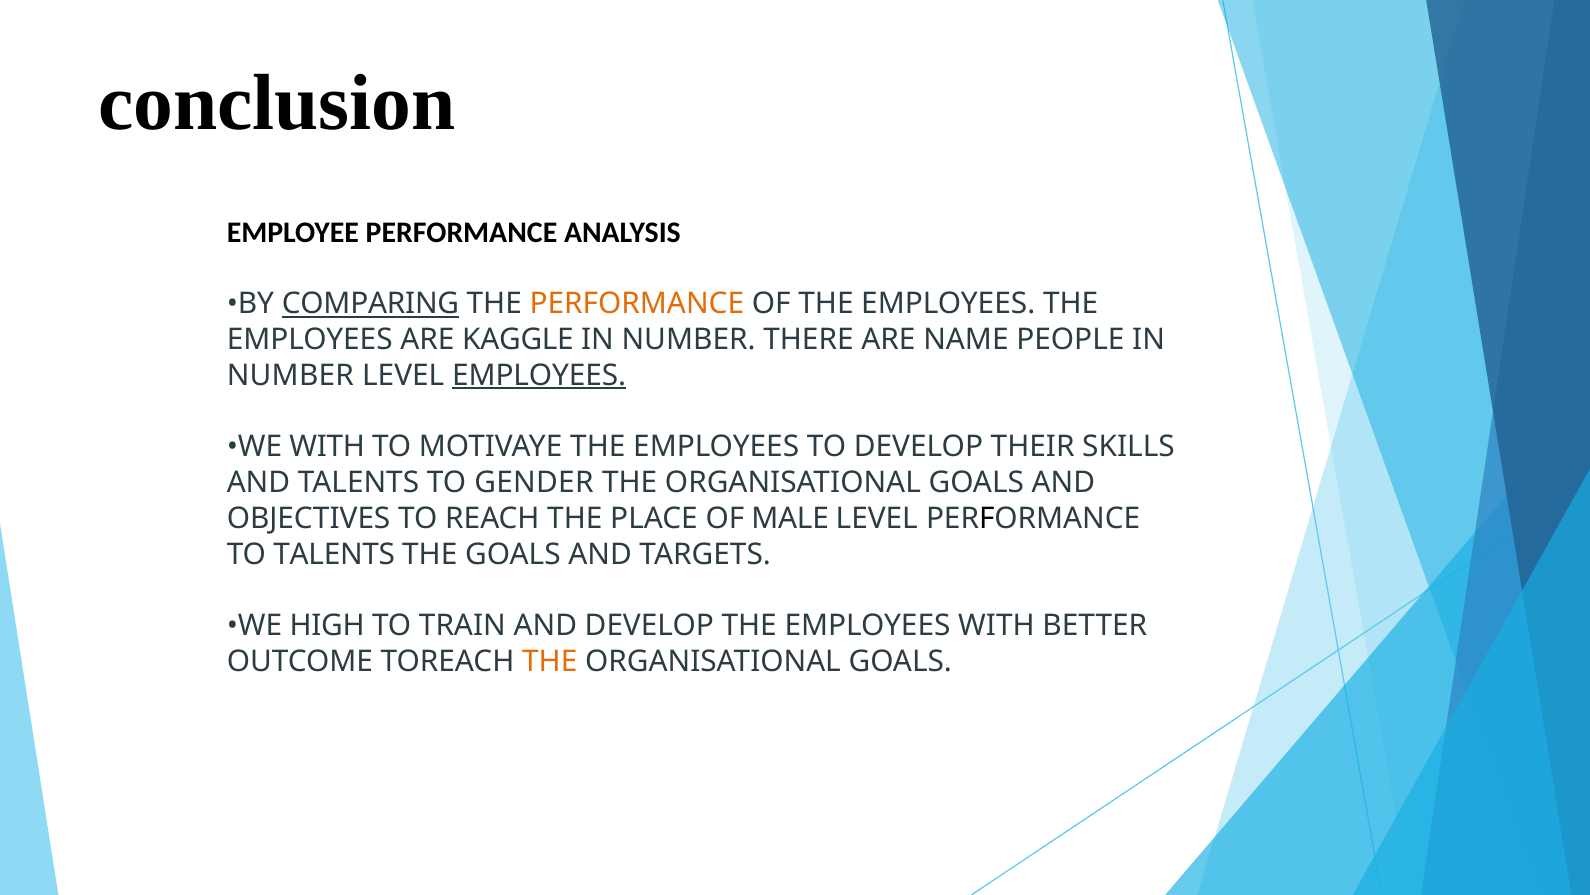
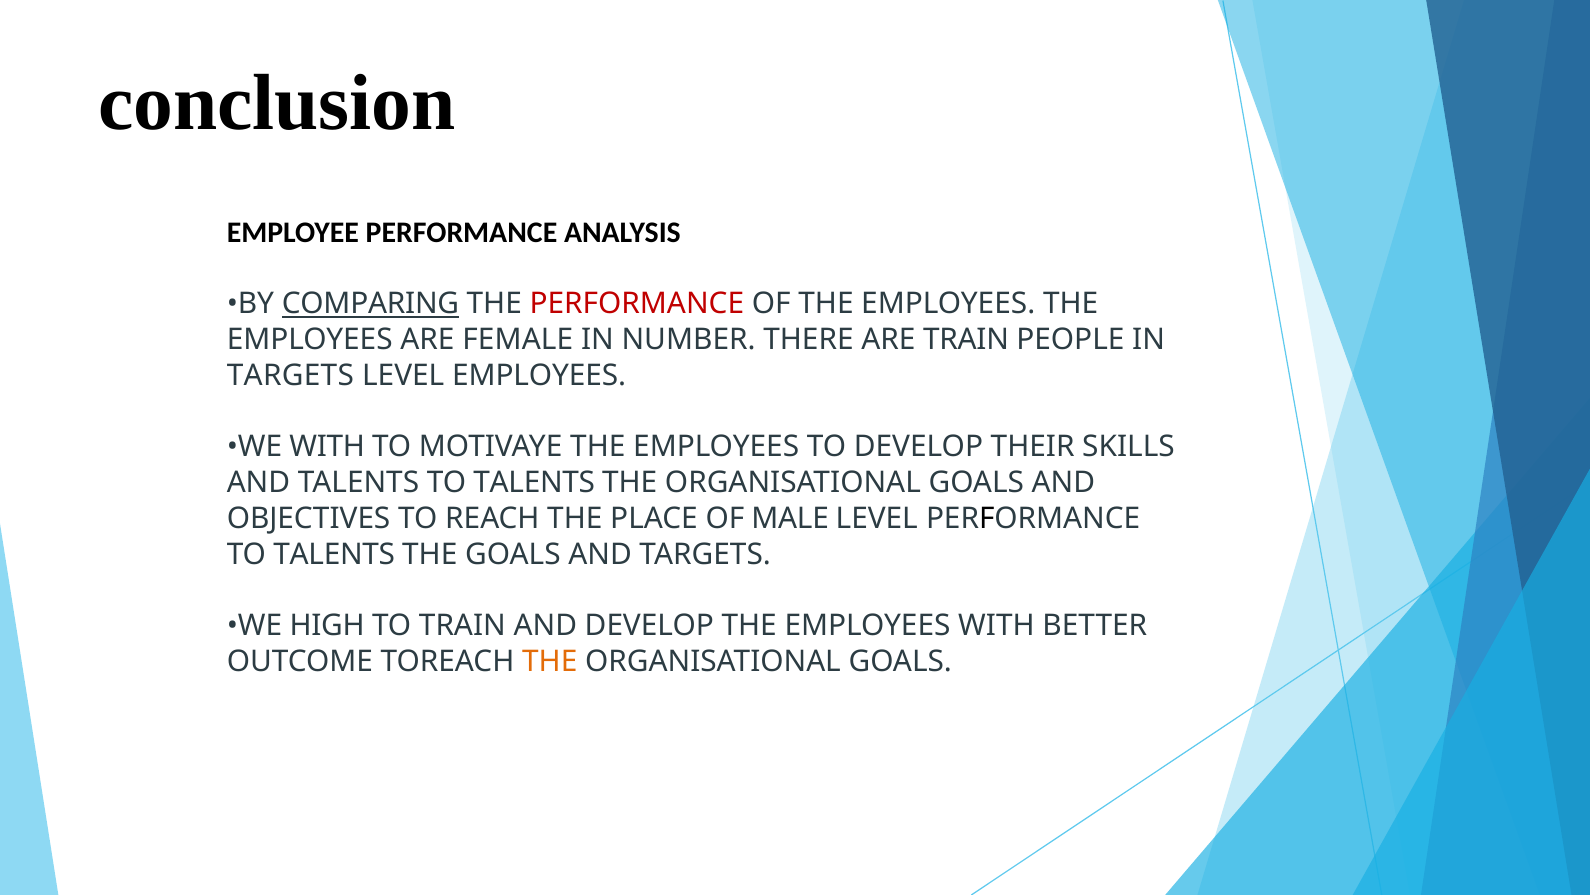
PERFORMANCE at (637, 304) colour: orange -> red
KAGGLE: KAGGLE -> FEMALE
ARE NAME: NAME -> TRAIN
NUMBER at (290, 375): NUMBER -> TARGETS
EMPLOYEES at (539, 375) underline: present -> none
TALENTS TO GENDER: GENDER -> TALENTS
